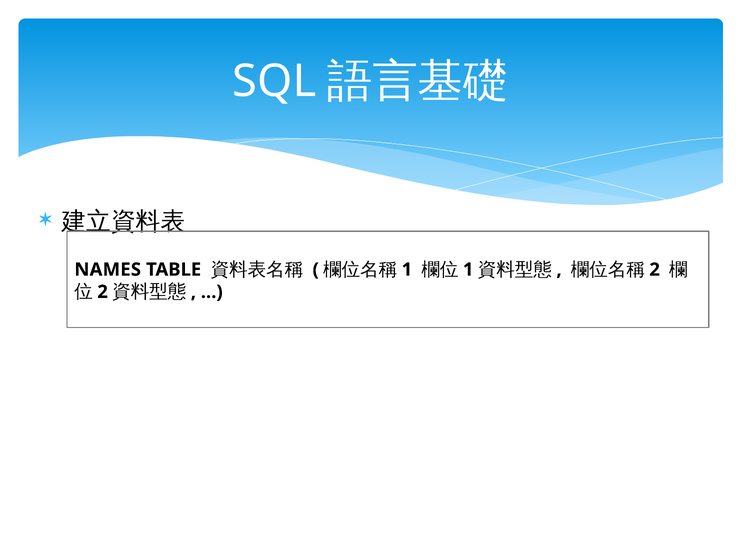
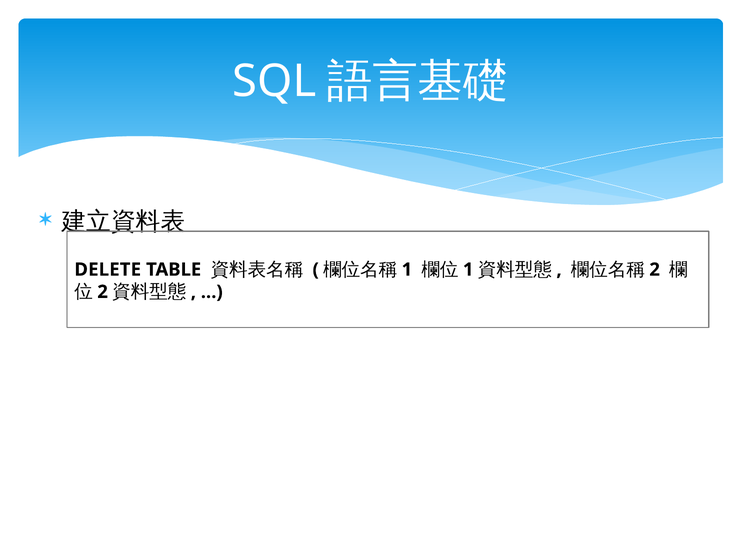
NAMES: NAMES -> DELETE
